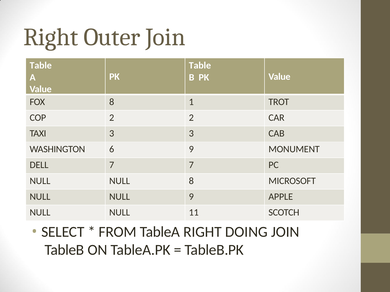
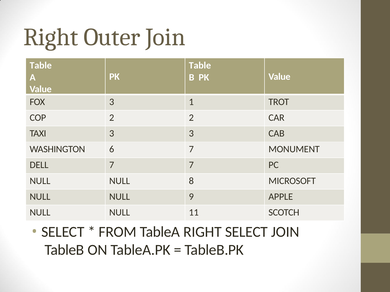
FOX 8: 8 -> 3
6 9: 9 -> 7
RIGHT DOING: DOING -> SELECT
